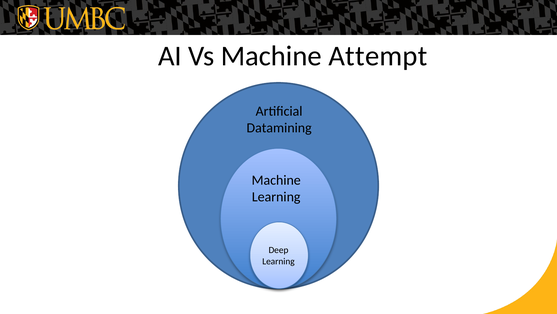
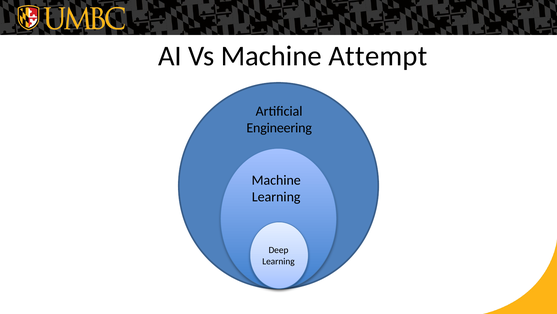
Datamining: Datamining -> Engineering
